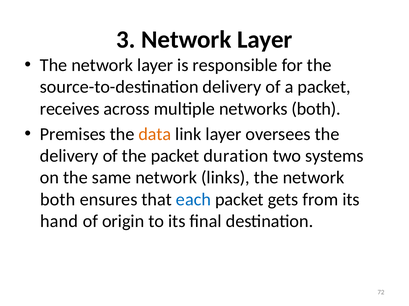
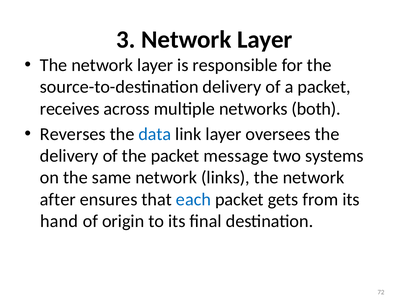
Premises: Premises -> Reverses
data colour: orange -> blue
duration: duration -> message
both at (58, 200): both -> after
